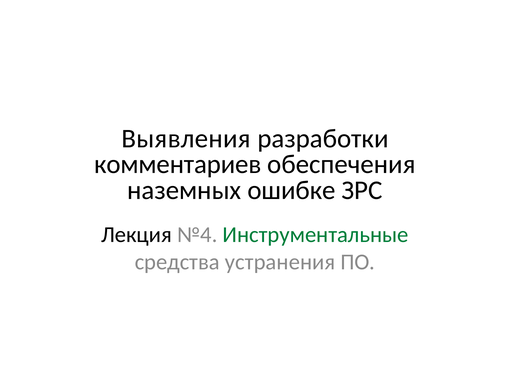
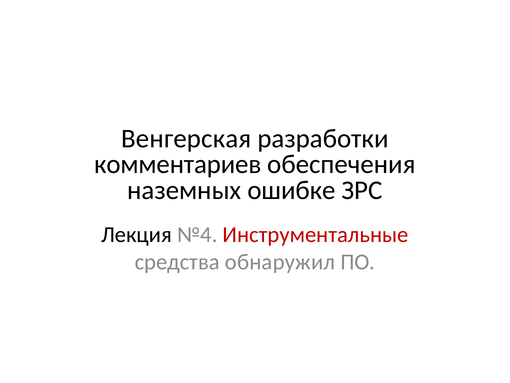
Выявления: Выявления -> Венгерская
Инструментальные colour: green -> red
устранения: устранения -> обнаружил
